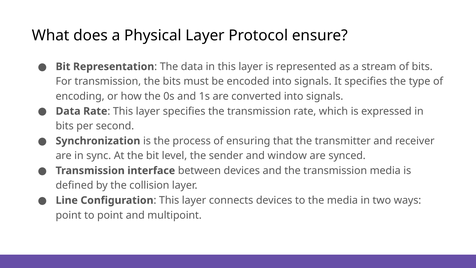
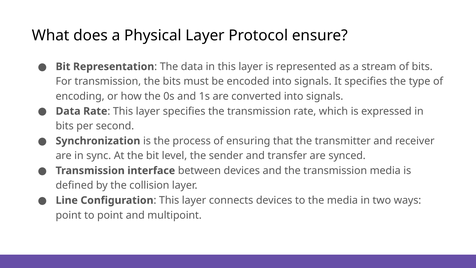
window: window -> transfer
